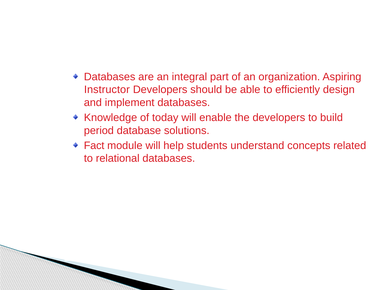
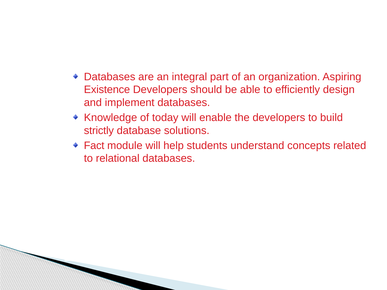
Instructor: Instructor -> Existence
period: period -> strictly
